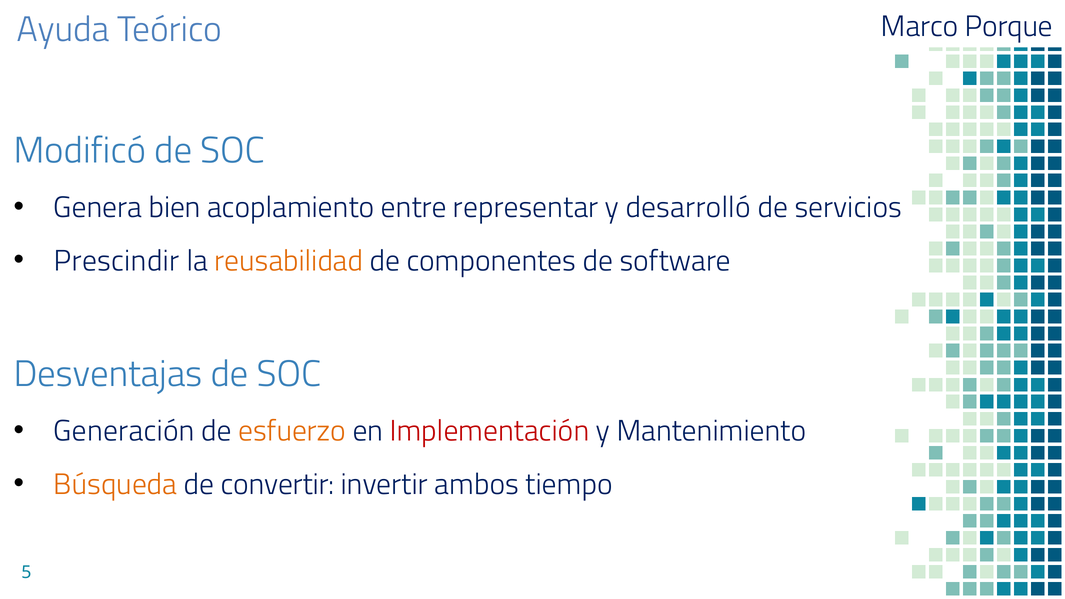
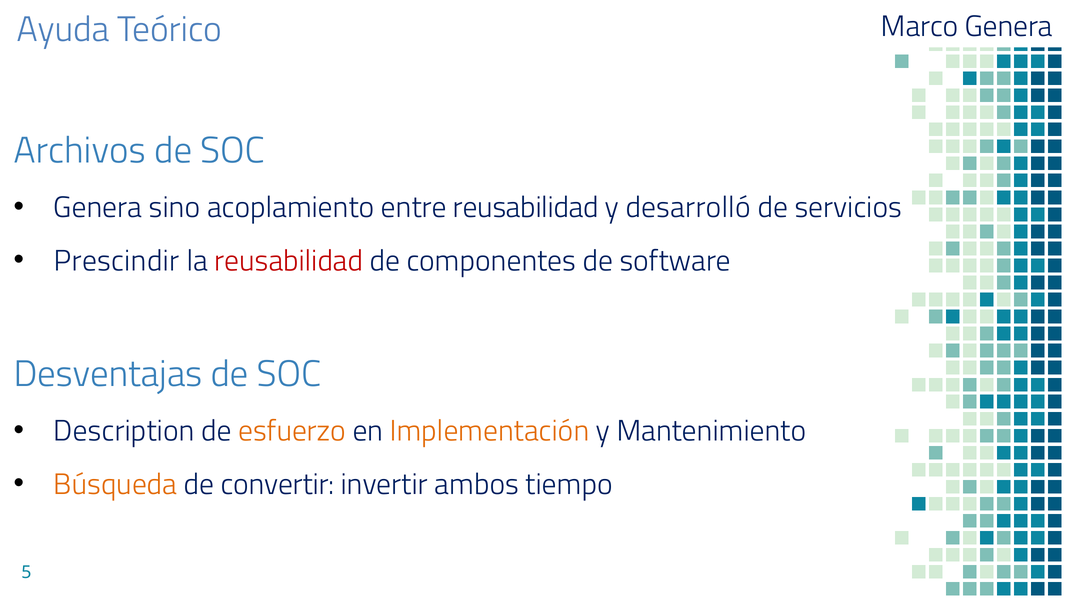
Marco Porque: Porque -> Genera
Modificó: Modificó -> Archivos
bien: bien -> sino
entre representar: representar -> reusabilidad
reusabilidad at (289, 261) colour: orange -> red
Generación: Generación -> Description
Implementación colour: red -> orange
